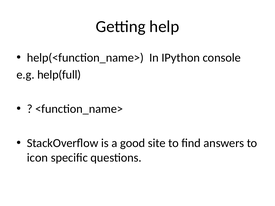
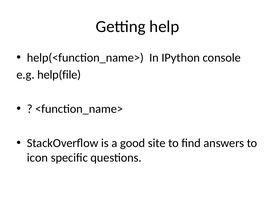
help(full: help(full -> help(file
